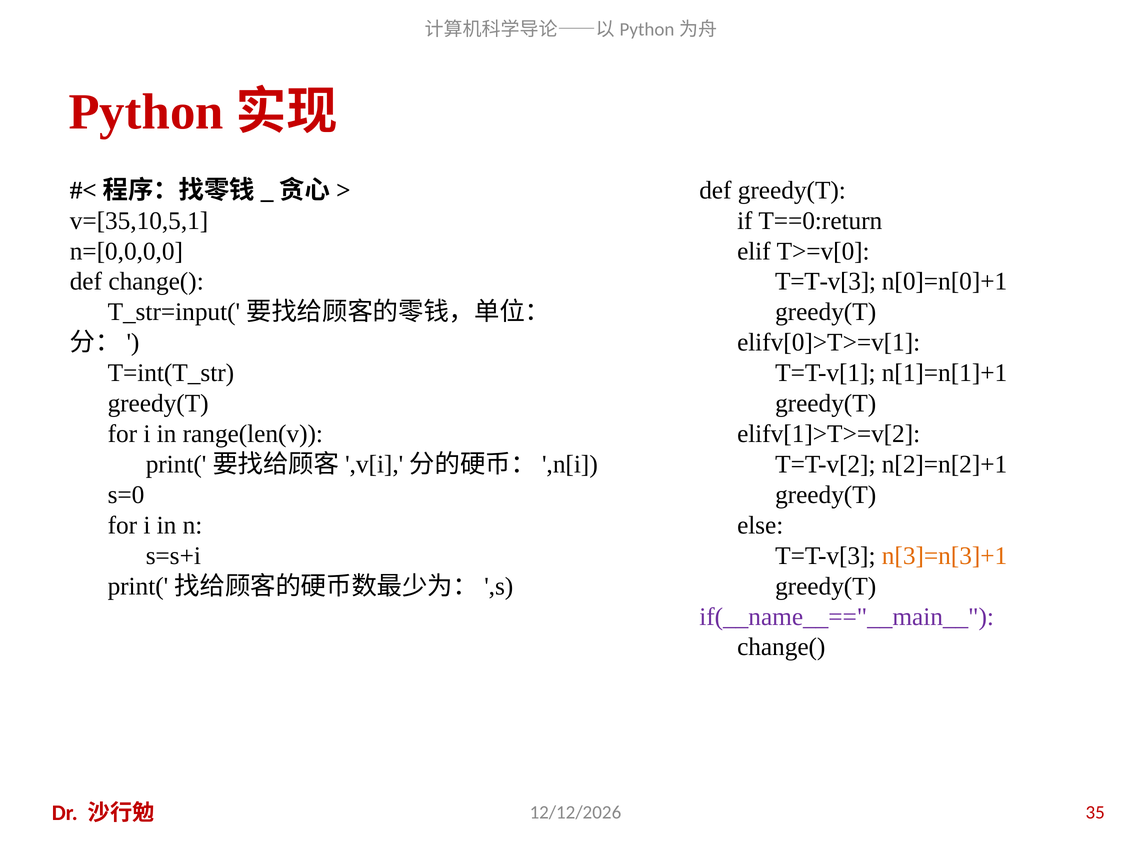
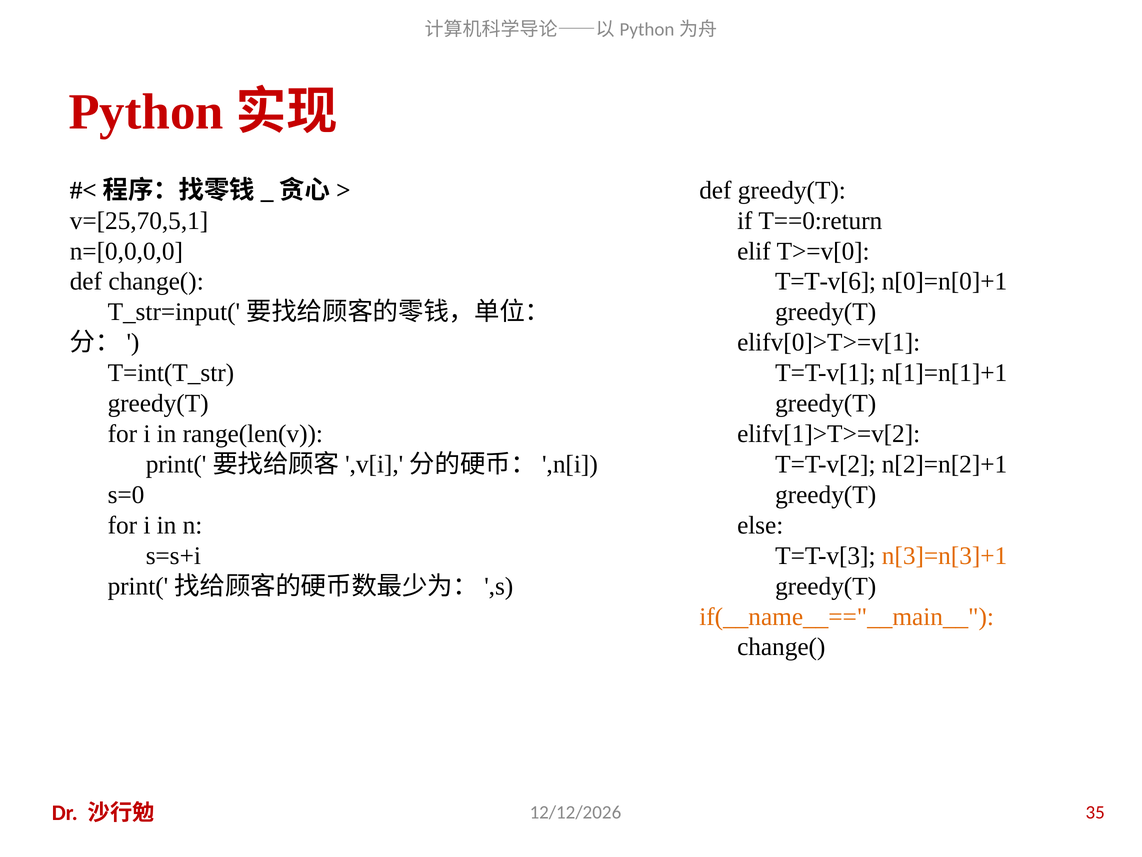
v=[35,10,5,1: v=[35,10,5,1 -> v=[25,70,5,1
T=T-v[3 at (826, 281): T=T-v[3 -> T=T-v[6
if(__name__=="__main__ colour: purple -> orange
